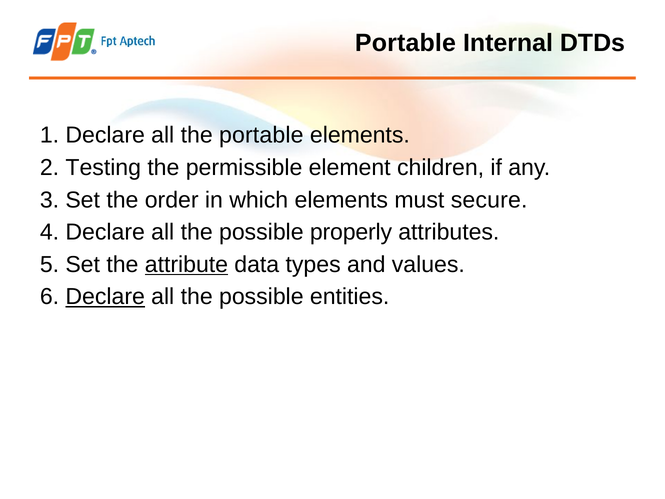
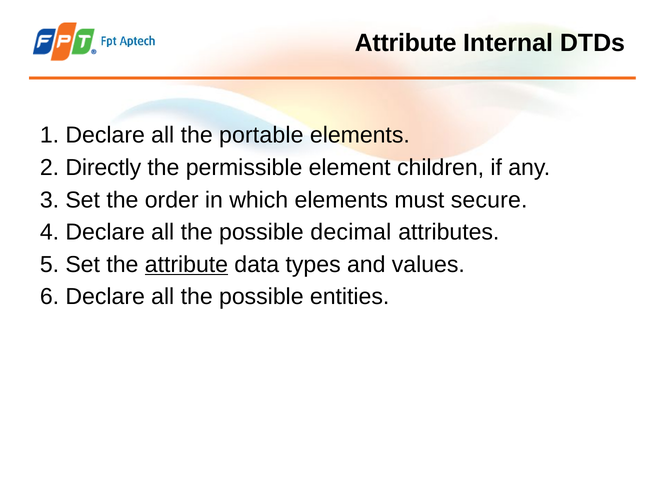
Portable at (405, 43): Portable -> Attribute
Testing: Testing -> Directly
properly: properly -> decimal
Declare at (105, 297) underline: present -> none
